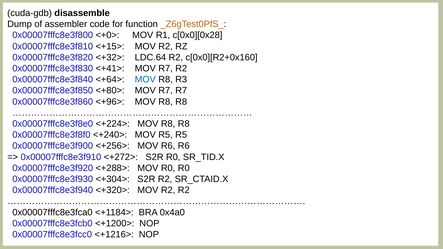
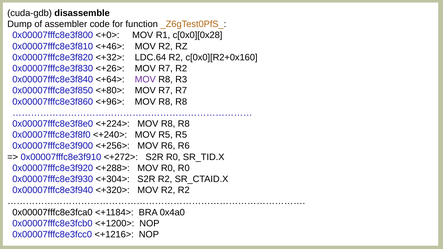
<+15>: <+15> -> <+46>
<+41>: <+41> -> <+26>
MOV at (145, 80) colour: blue -> purple
